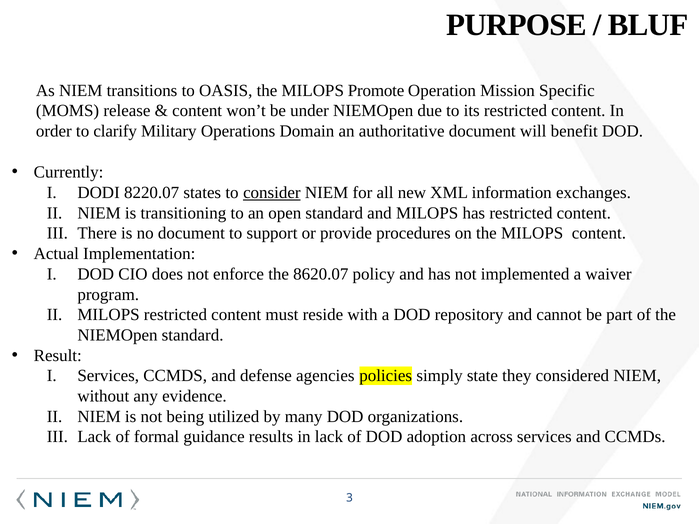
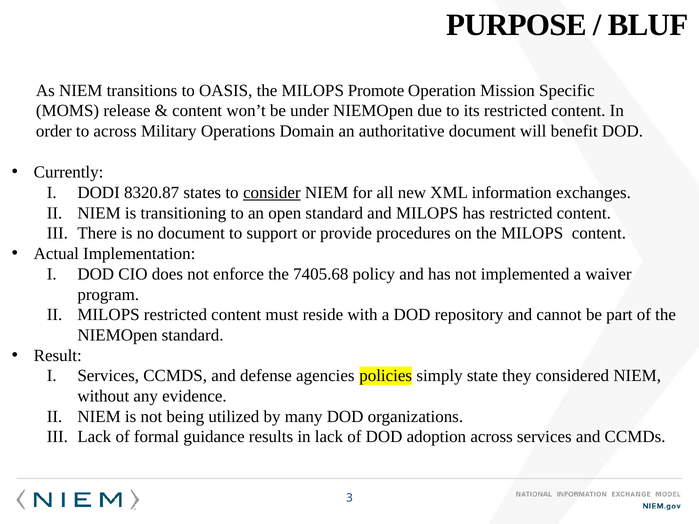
to clarify: clarify -> across
8220.07: 8220.07 -> 8320.87
8620.07: 8620.07 -> 7405.68
